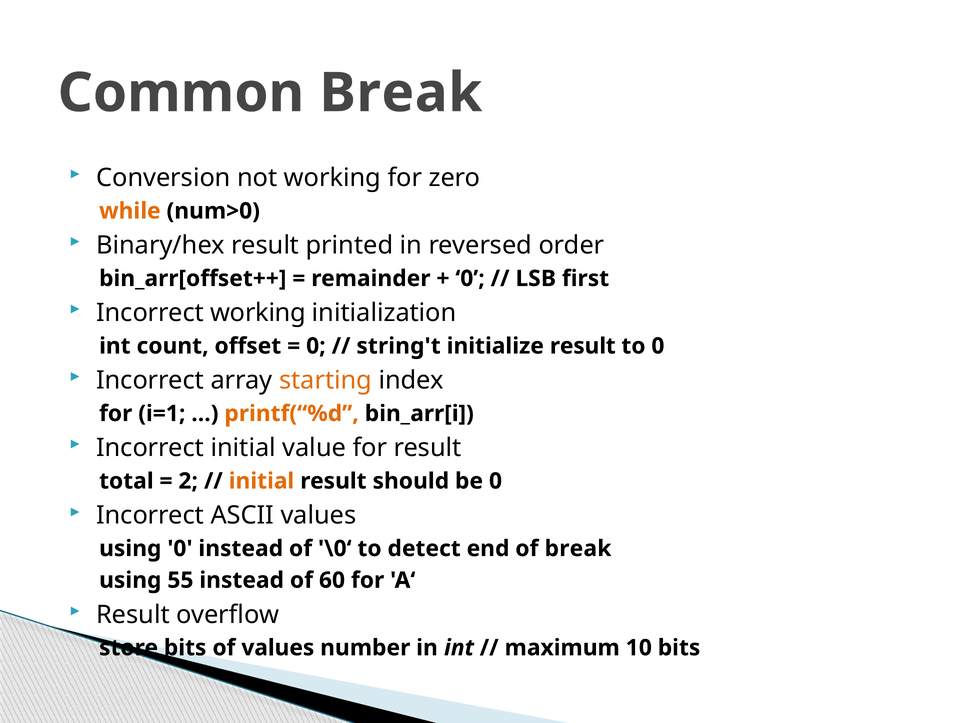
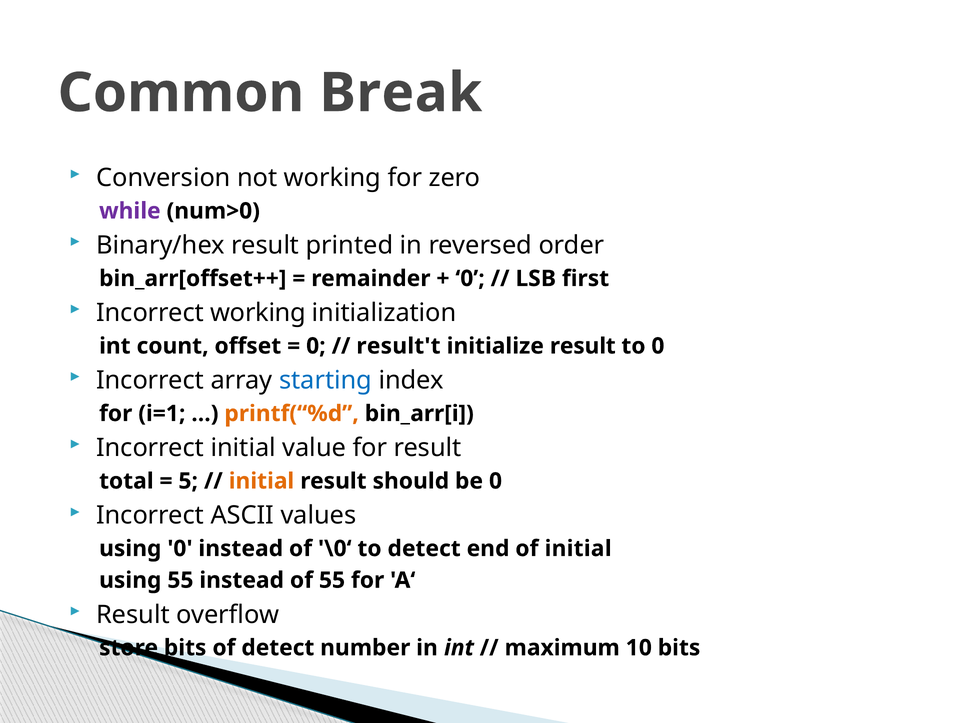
while colour: orange -> purple
string't: string't -> result't
starting colour: orange -> blue
2: 2 -> 5
of break: break -> initial
of 60: 60 -> 55
of values: values -> detect
